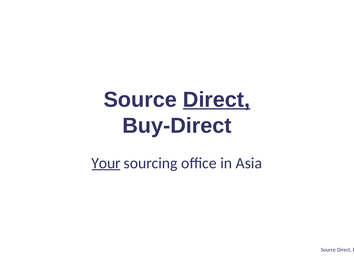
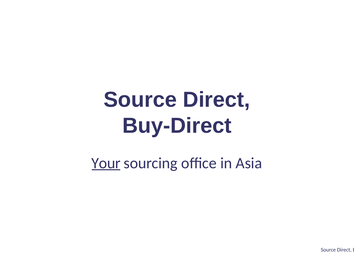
Direct at (217, 99) underline: present -> none
